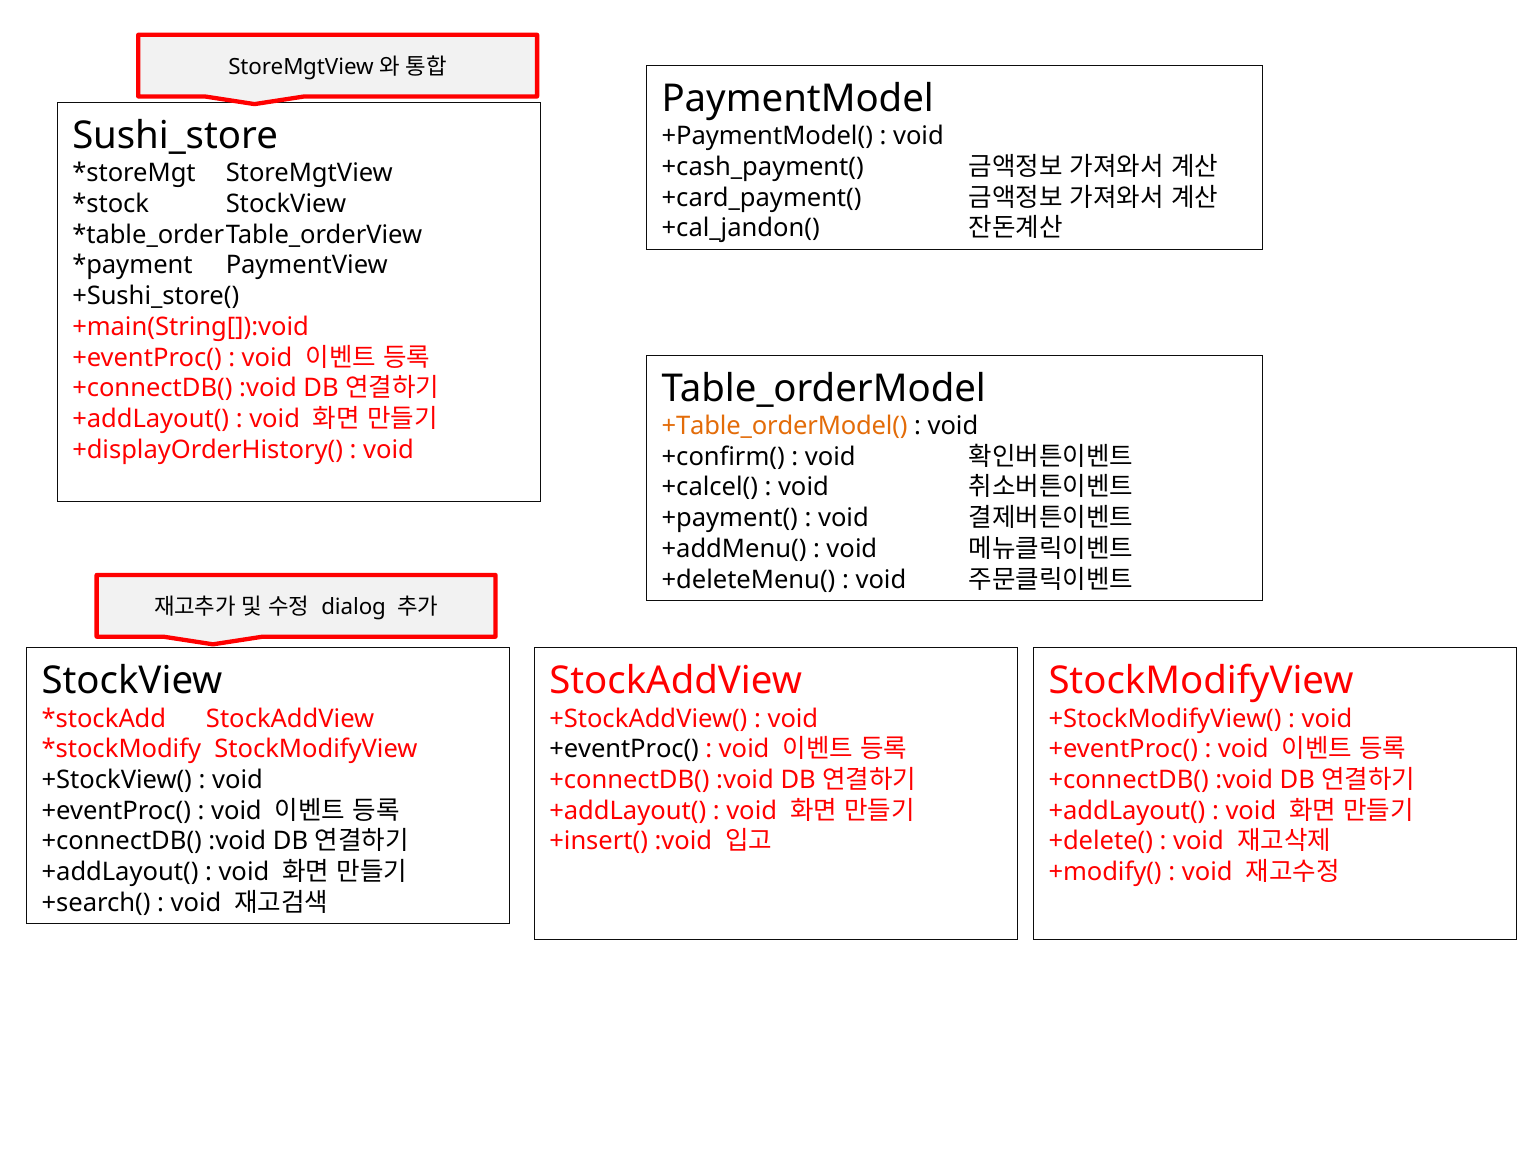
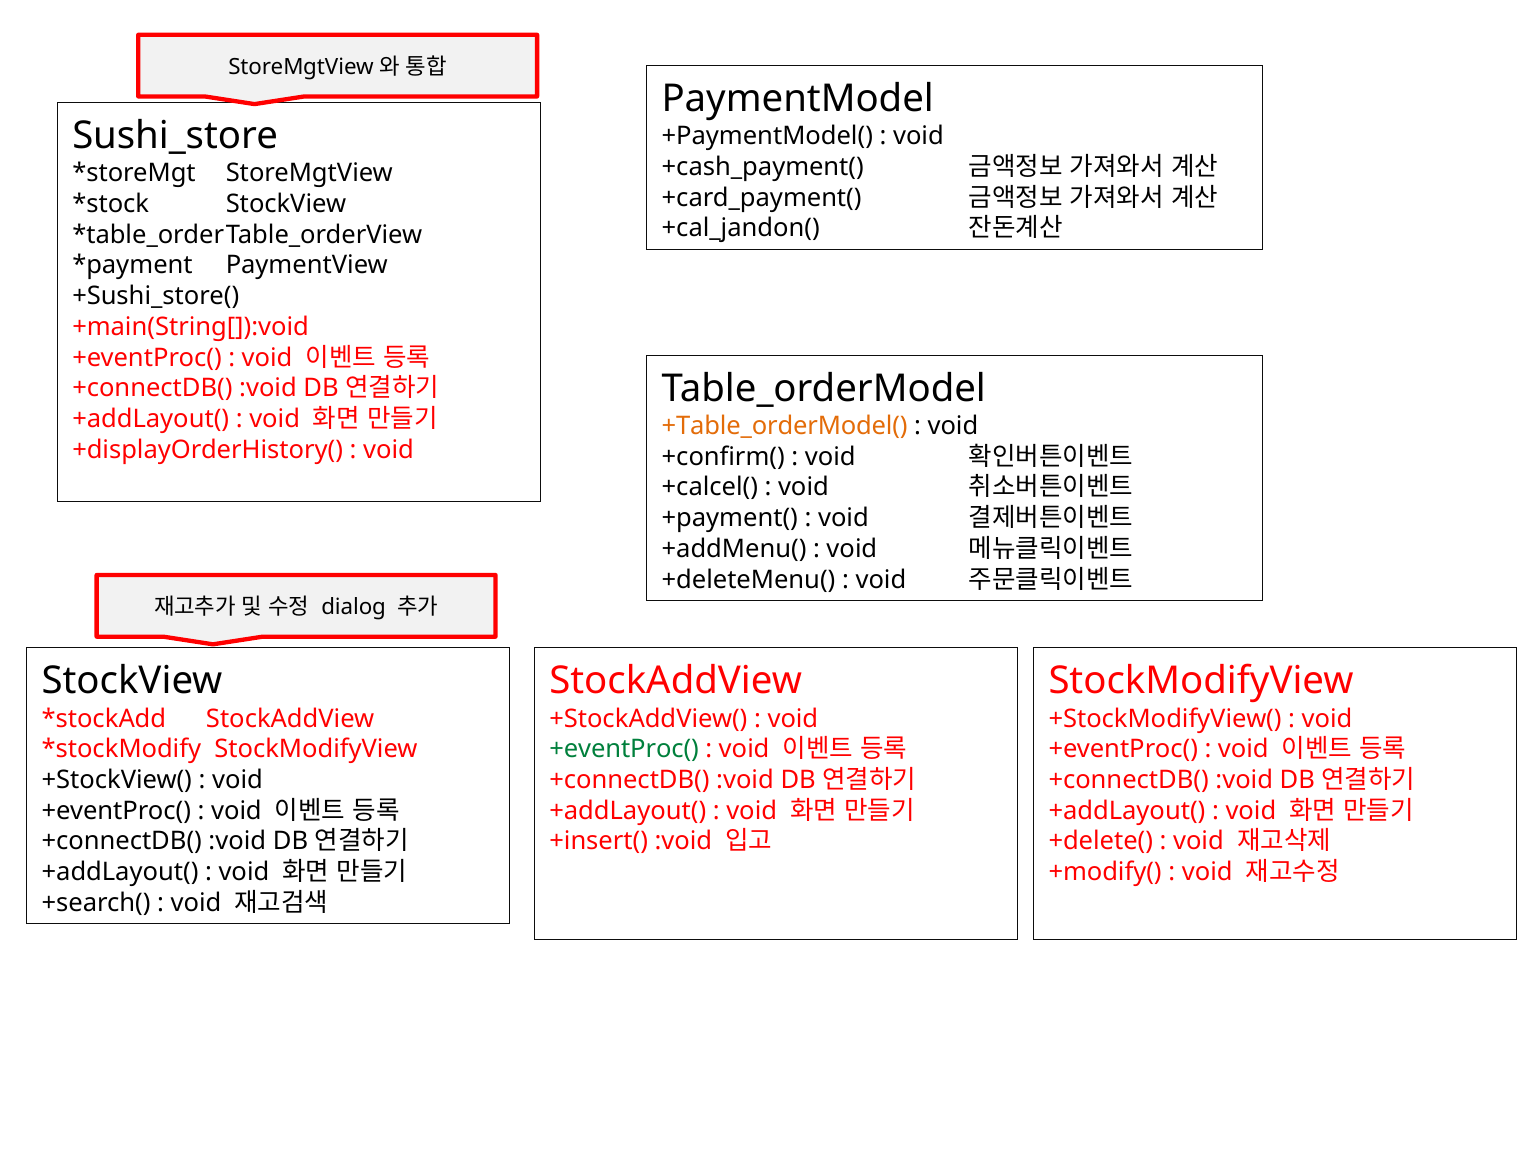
+eventProc( at (624, 750) colour: black -> green
